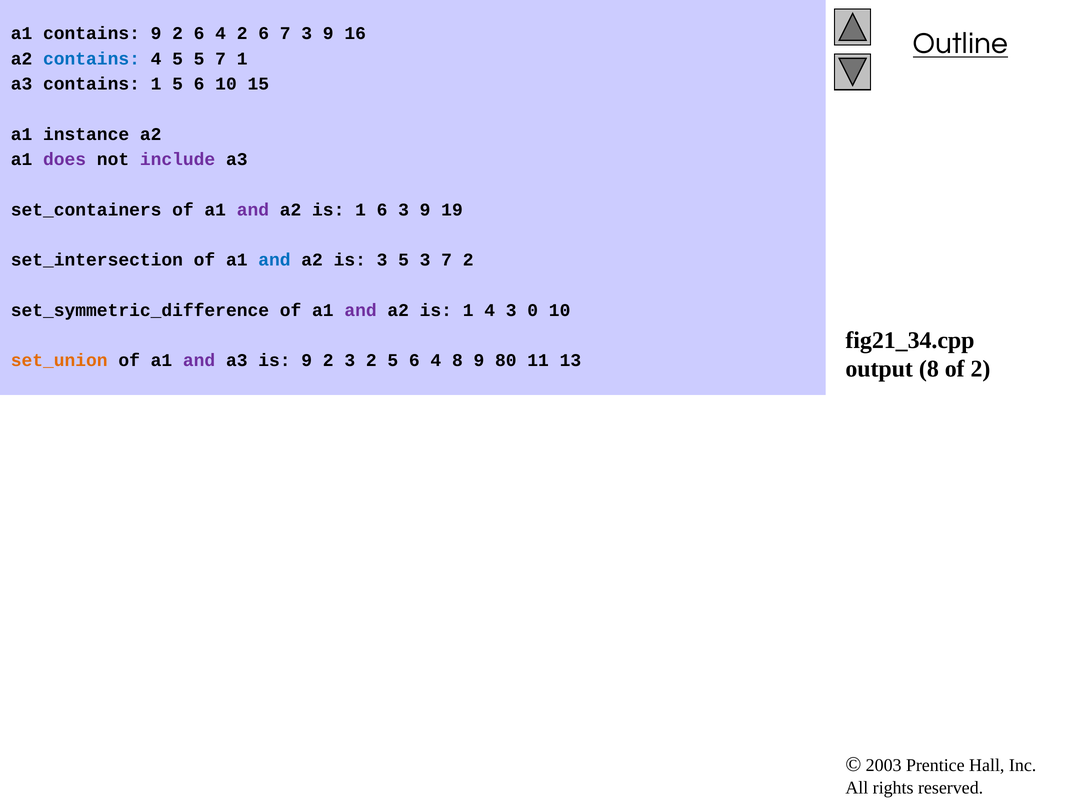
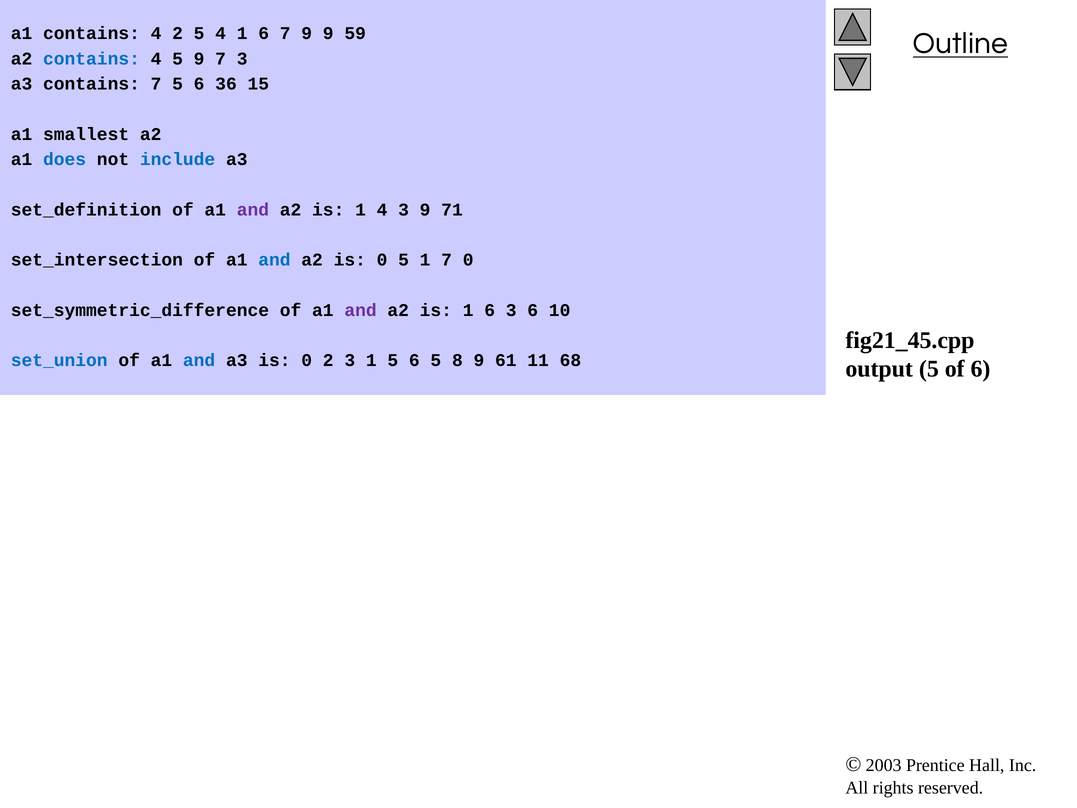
a1 contains 9: 9 -> 4
6 at (199, 34): 6 -> 5
4 2: 2 -> 1
7 3: 3 -> 9
16: 16 -> 59
5 5: 5 -> 9
7 1: 1 -> 3
contains 1: 1 -> 7
6 10: 10 -> 36
instance: instance -> smallest
does colour: purple -> blue
include colour: purple -> blue
set_containers: set_containers -> set_definition
1 6: 6 -> 4
19: 19 -> 71
a2 is 3: 3 -> 0
5 3: 3 -> 1
7 2: 2 -> 0
is 1 4: 4 -> 6
3 0: 0 -> 6
fig21_34.cpp: fig21_34.cpp -> fig21_45.cpp
set_union colour: orange -> blue
and at (199, 360) colour: purple -> blue
a3 is 9: 9 -> 0
3 2: 2 -> 1
5 6 4: 4 -> 5
80: 80 -> 61
13: 13 -> 68
output 8: 8 -> 5
of 2: 2 -> 6
